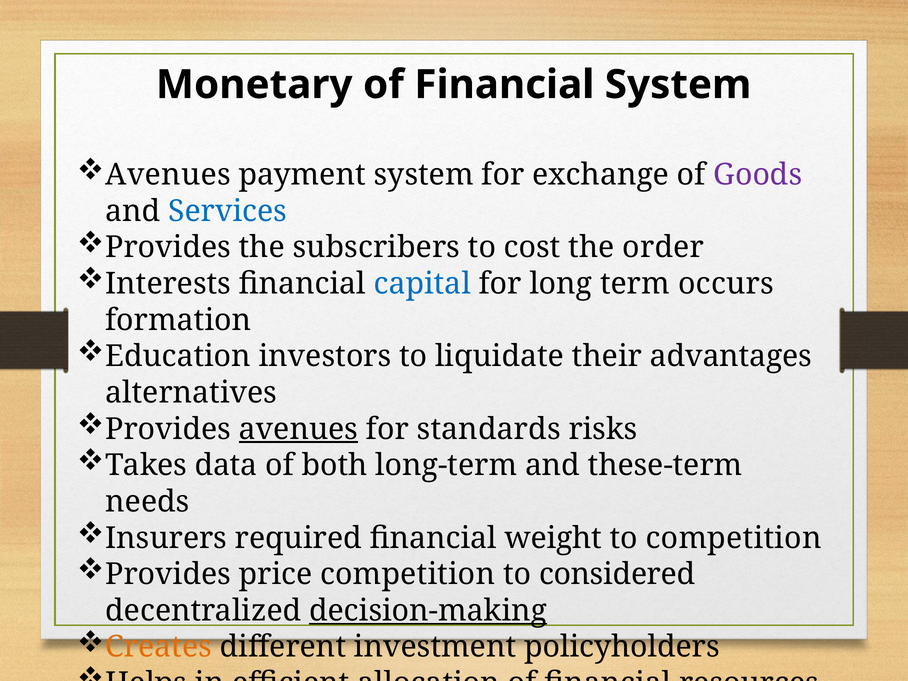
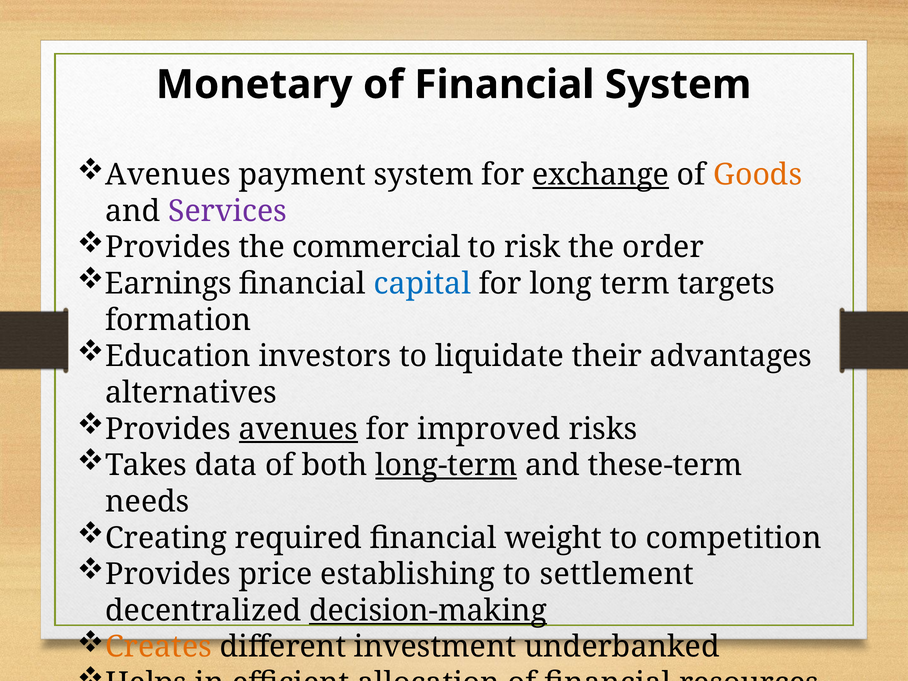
exchange underline: none -> present
Goods colour: purple -> orange
Services colour: blue -> purple
subscribers: subscribers -> commercial
cost: cost -> risk
Interests: Interests -> Earnings
occurs: occurs -> targets
standards: standards -> improved
long-term underline: none -> present
Insurers: Insurers -> Creating
price competition: competition -> establishing
considered: considered -> settlement
policyholders: policyholders -> underbanked
